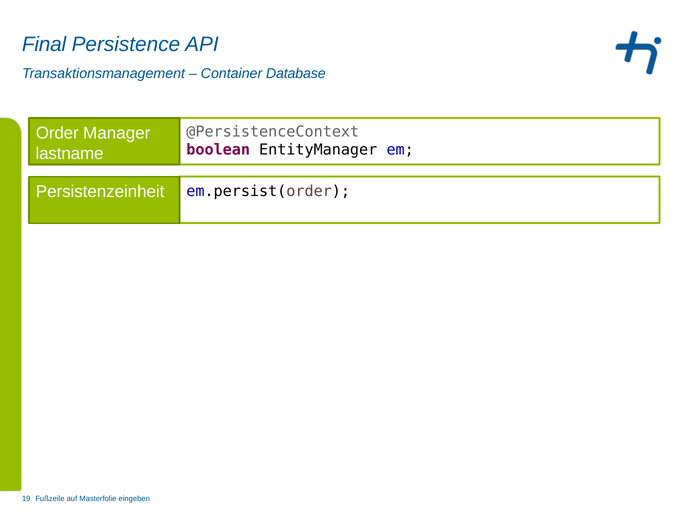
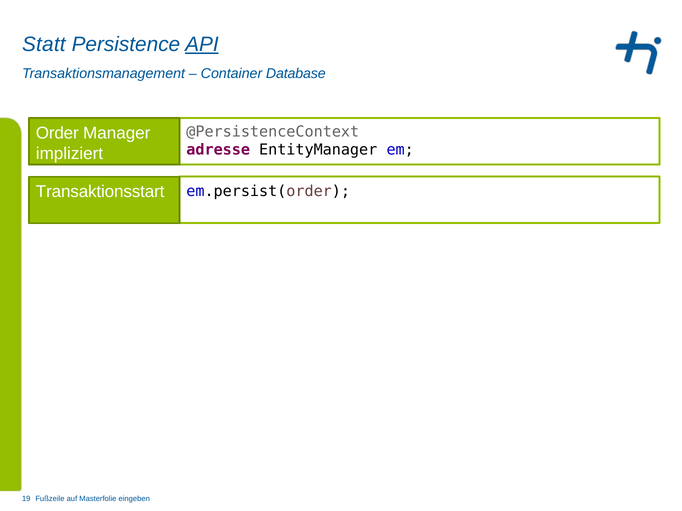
Final: Final -> Statt
API underline: none -> present
boolean: boolean -> adresse
lastname: lastname -> impliziert
Persistenzeinheit: Persistenzeinheit -> Transaktionsstart
